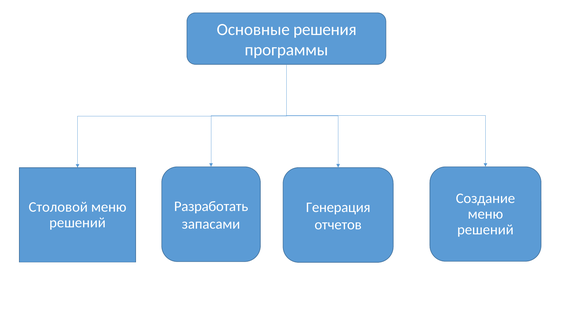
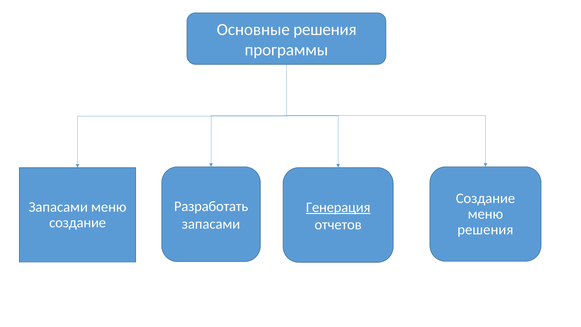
Столовой at (58, 207): Столовой -> Запасами
Генерация underline: none -> present
решений at (78, 223): решений -> создание
решений at (485, 230): решений -> решения
